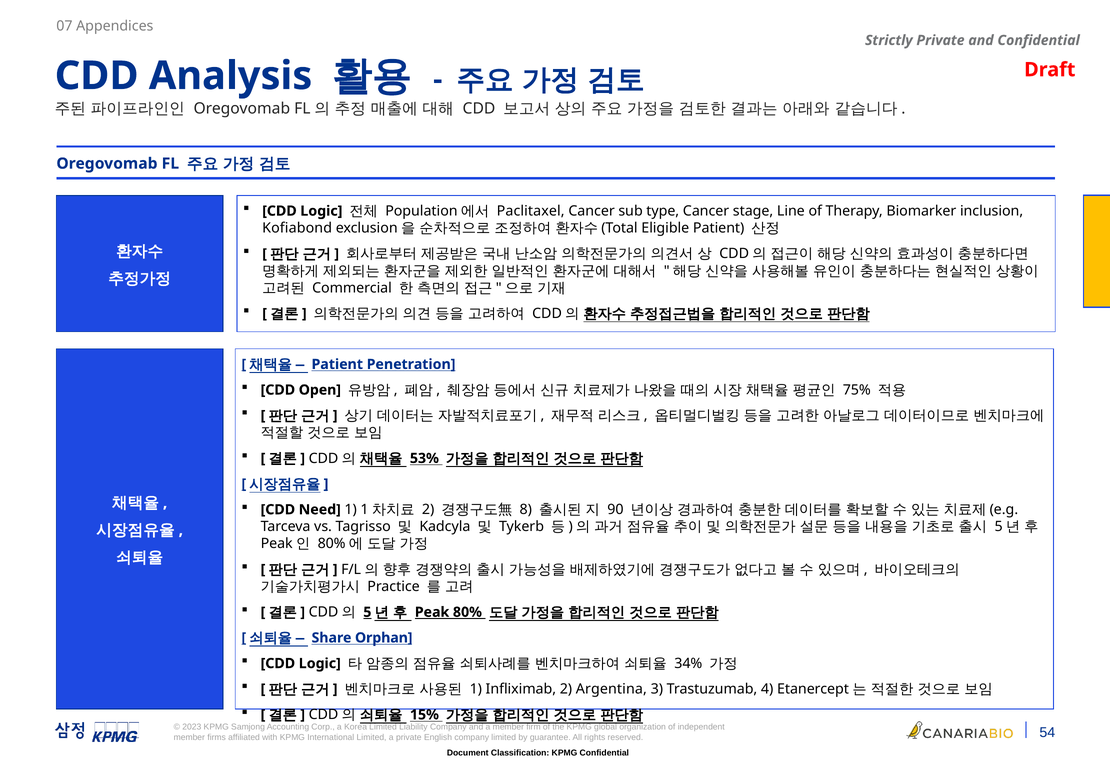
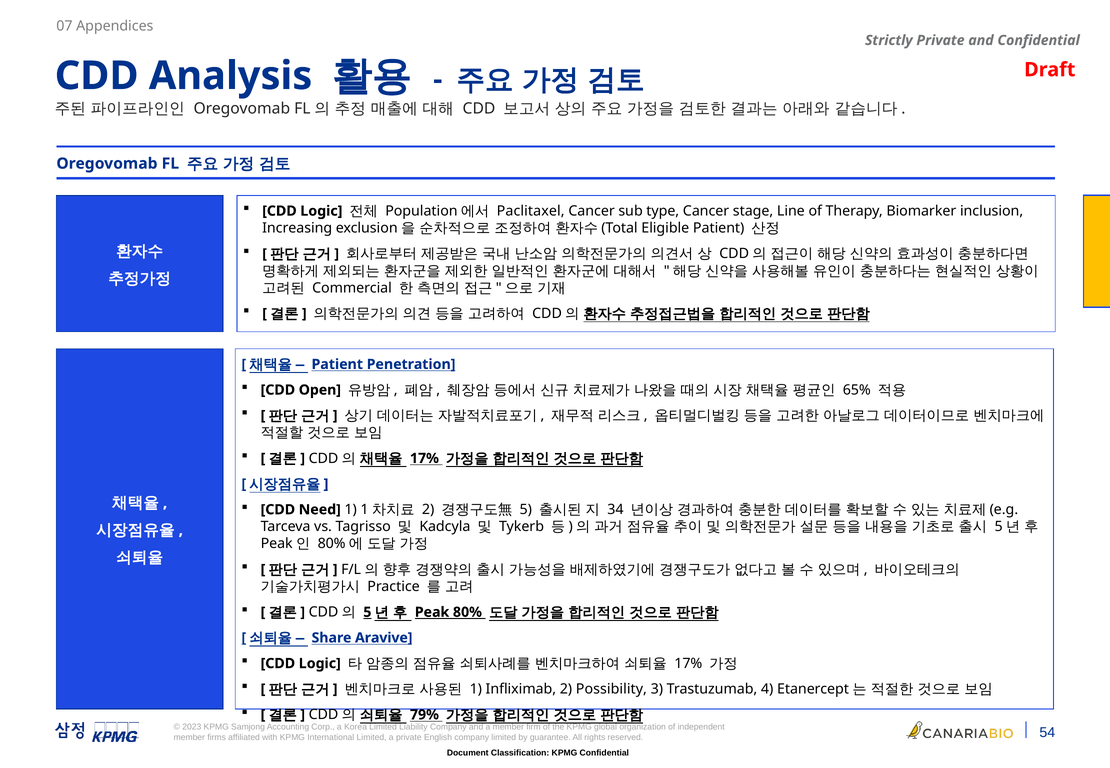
Kofiabond: Kofiabond -> Increasing
75%: 75% -> 65%
53% at (424, 459): 53% -> 17%
8 at (526, 510): 8 -> 5
90: 90 -> 34
Orphan: Orphan -> Aravive
34% at (688, 664): 34% -> 17%
Argentina: Argentina -> Possibility
15%: 15% -> 79%
